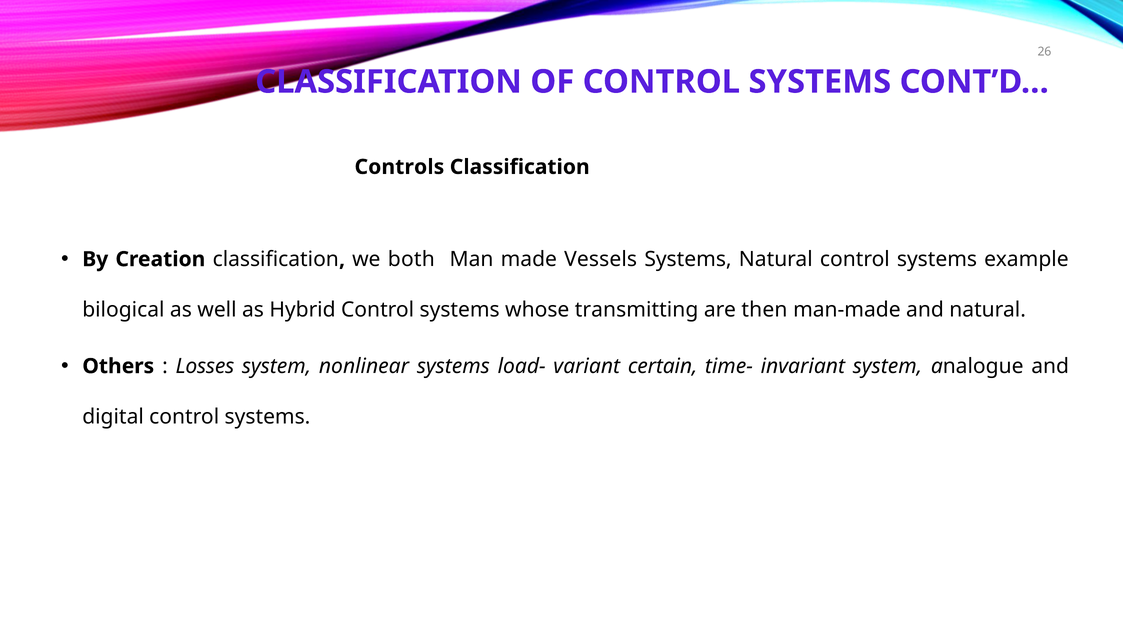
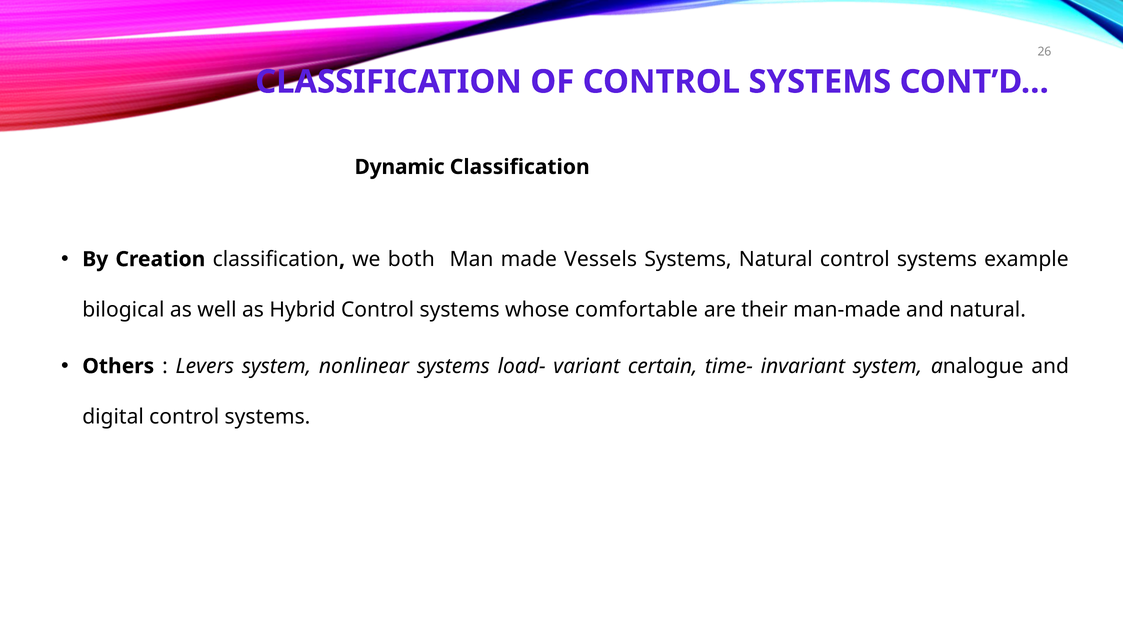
Controls: Controls -> Dynamic
transmitting: transmitting -> comfortable
then: then -> their
Losses: Losses -> Levers
